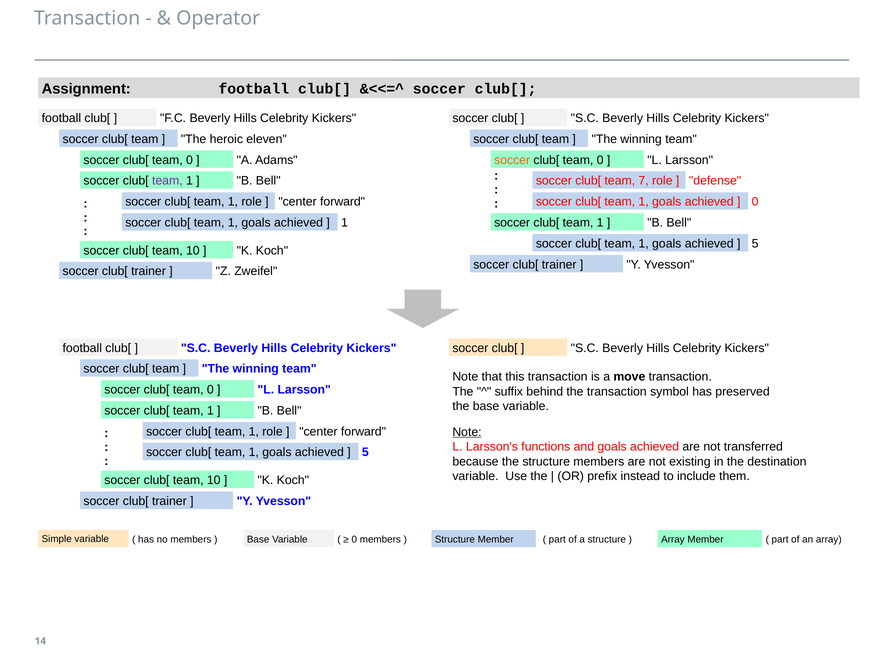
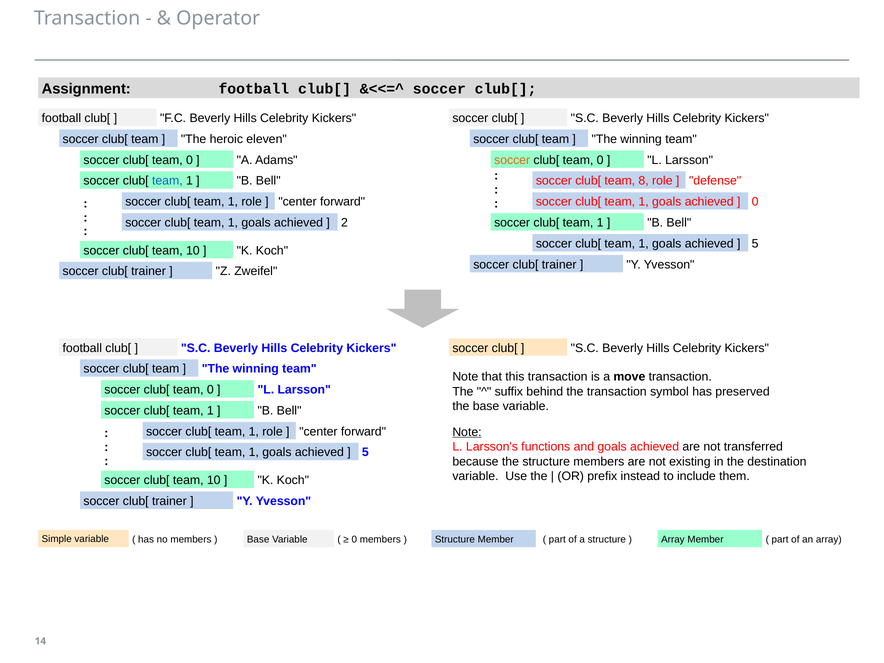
team at (167, 181) colour: purple -> blue
7: 7 -> 8
1 at (344, 223): 1 -> 2
